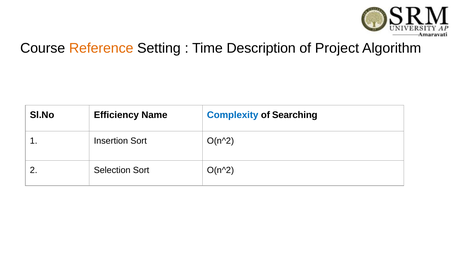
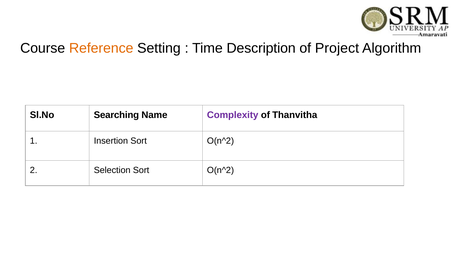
Efficiency: Efficiency -> Searching
Complexity colour: blue -> purple
Searching: Searching -> Thanvitha
